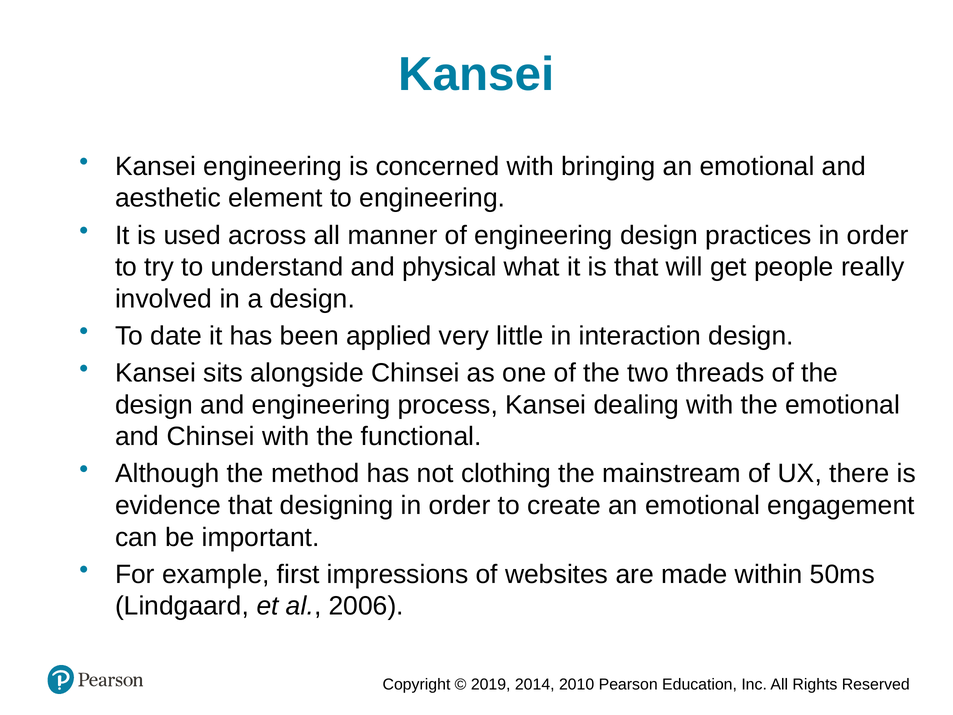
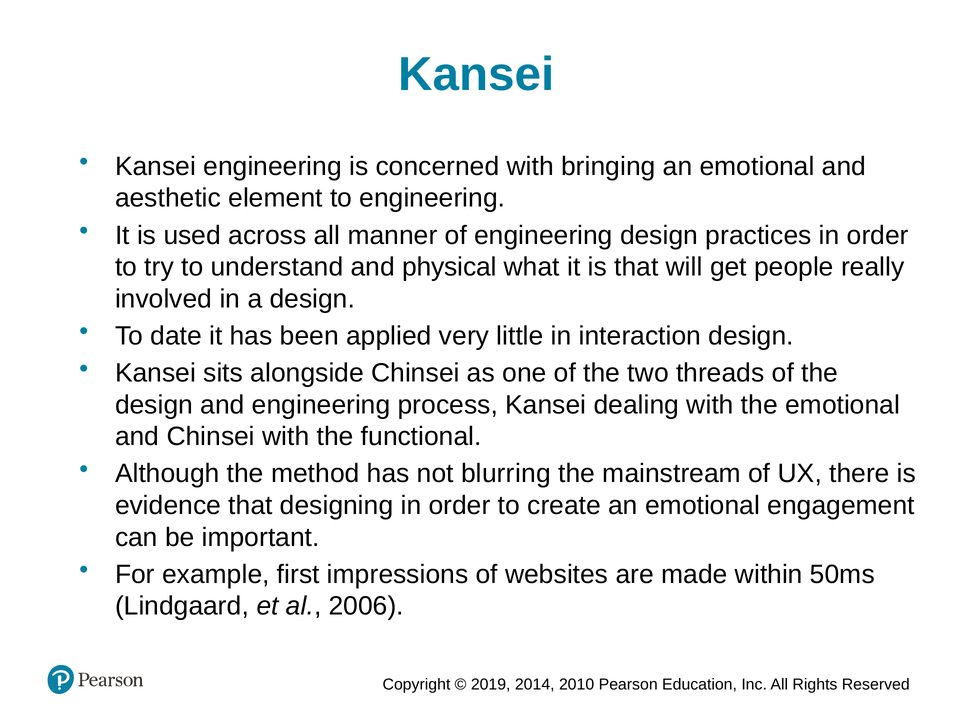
clothing: clothing -> blurring
